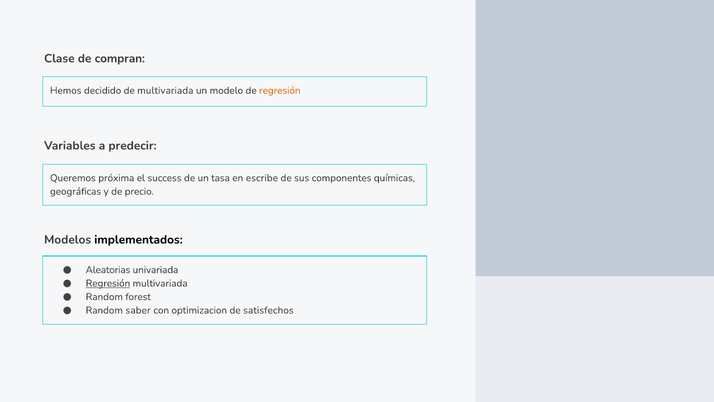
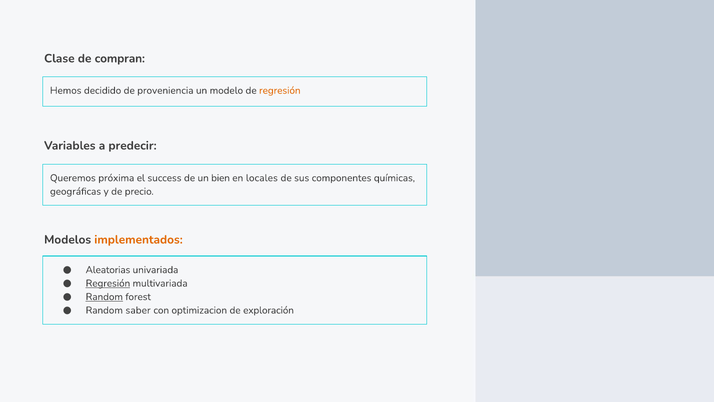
de multivariada: multivariada -> proveniencia
tasa: tasa -> bien
escribe: escribe -> locales
implementados colour: black -> orange
Random at (104, 297) underline: none -> present
satisfechos: satisfechos -> exploración
